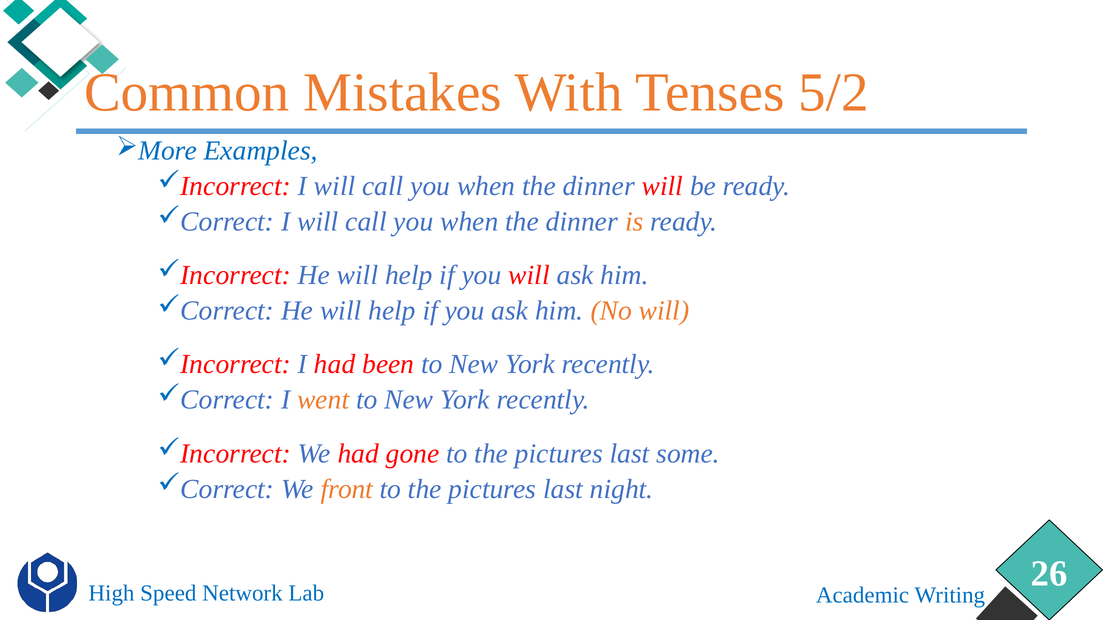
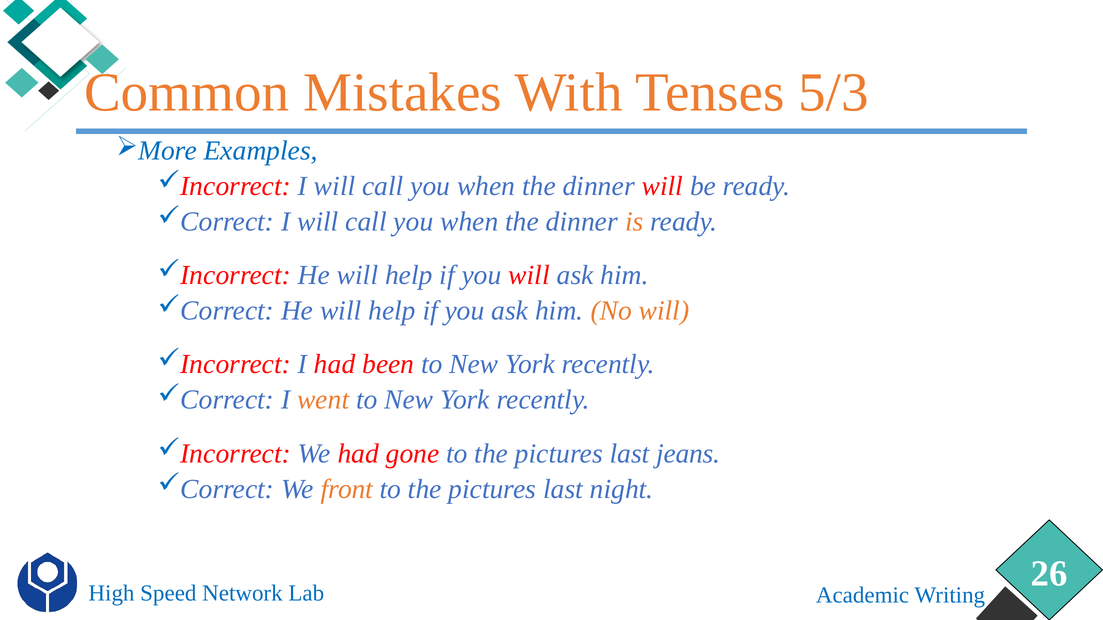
5/2: 5/2 -> 5/3
some: some -> jeans
